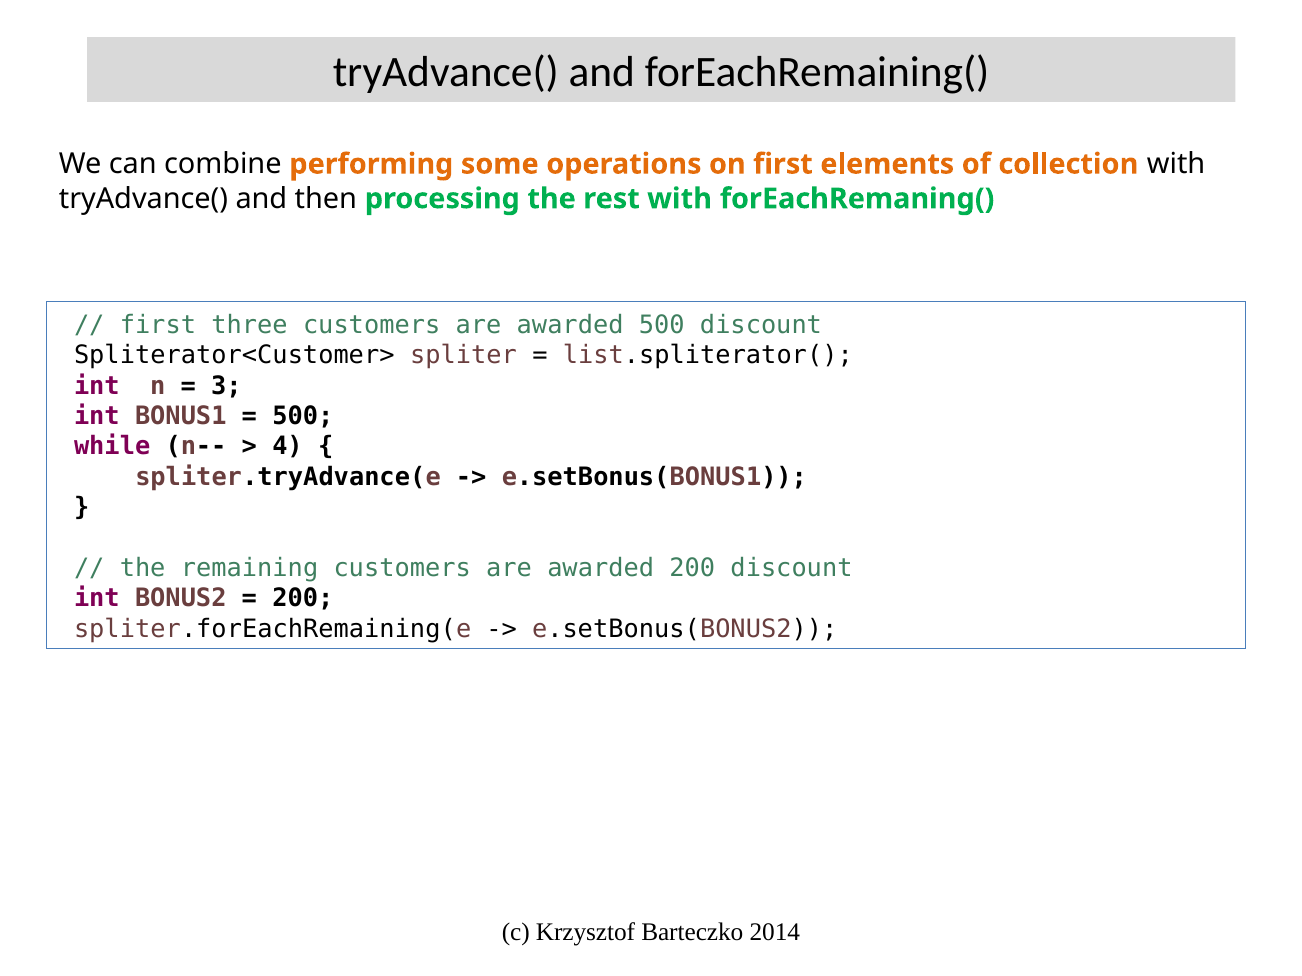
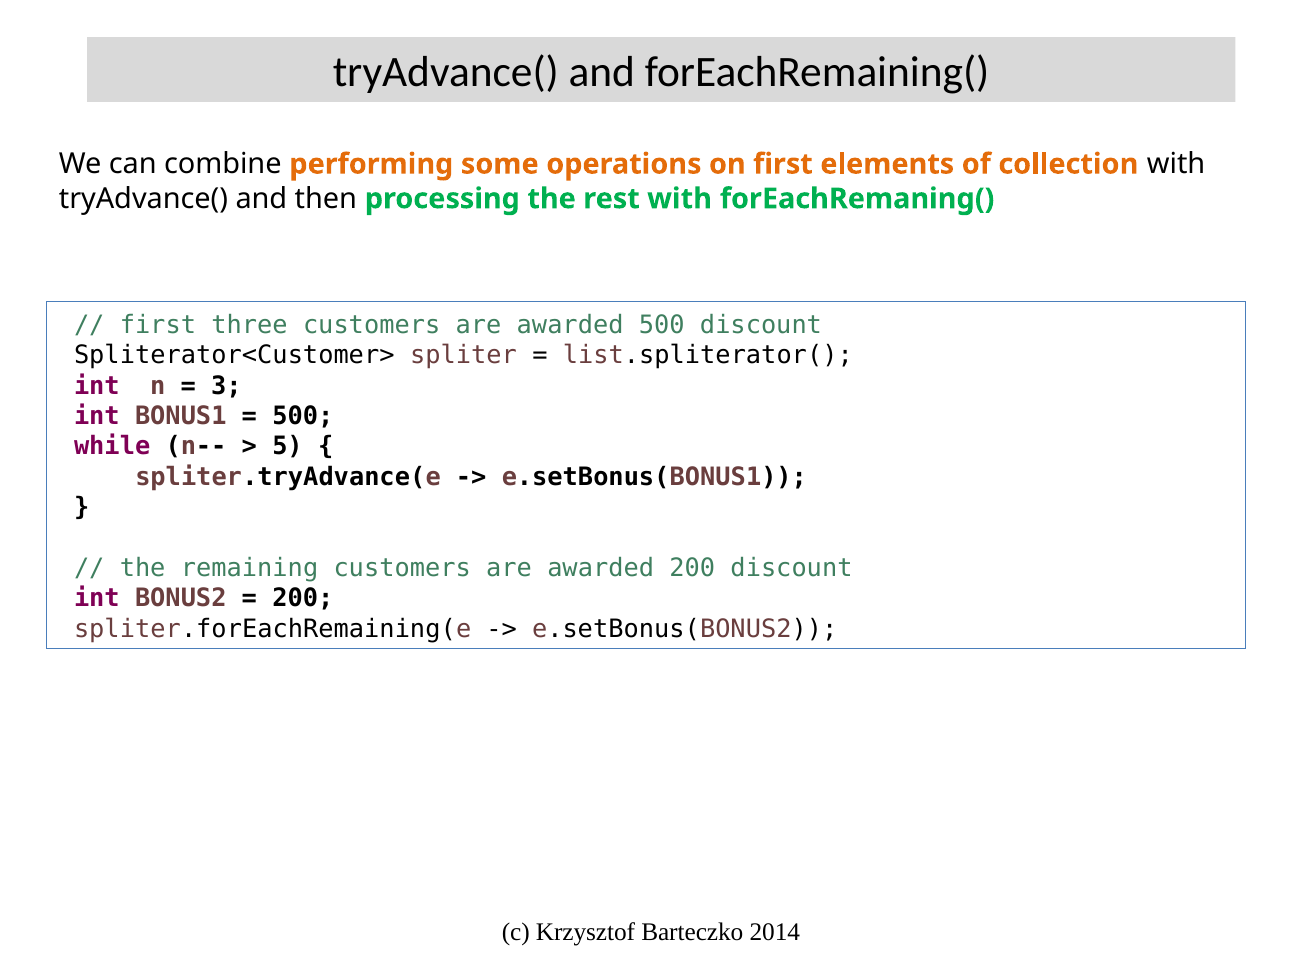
4: 4 -> 5
